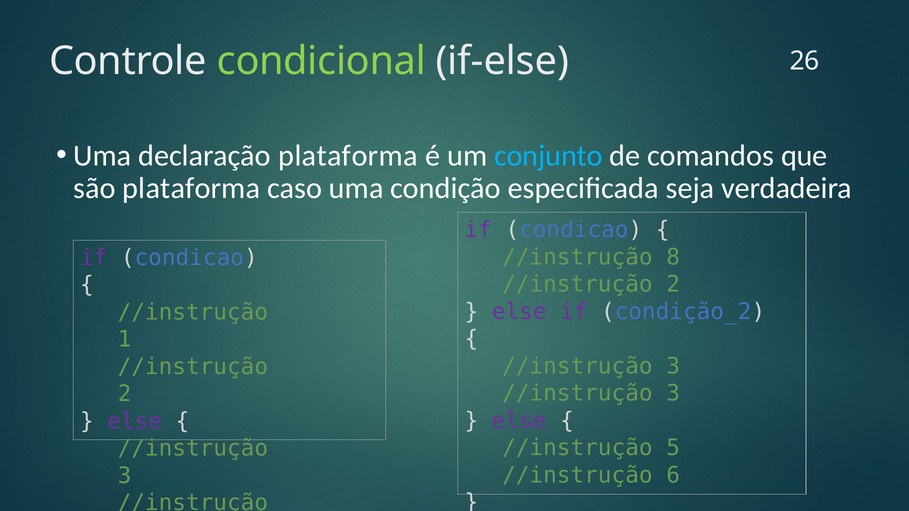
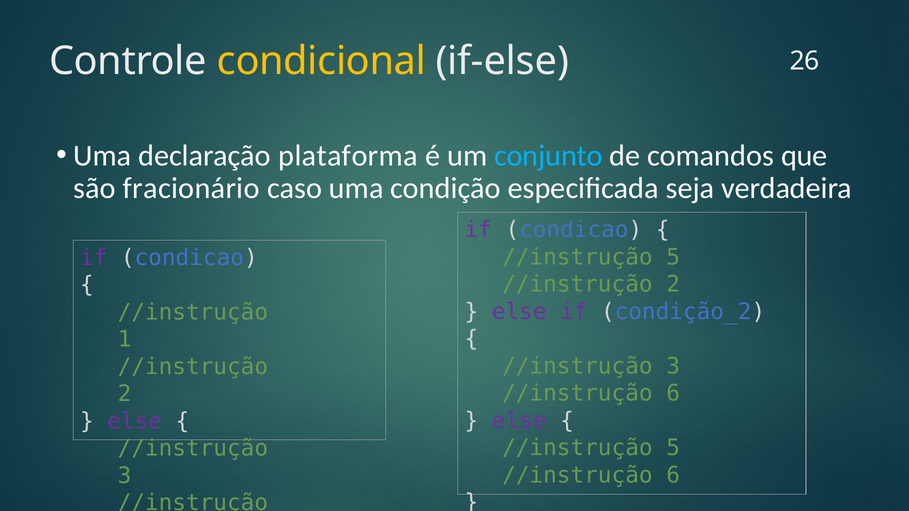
condicional colour: light green -> yellow
são plataforma: plataforma -> fracionário
8 at (673, 257): 8 -> 5
3 at (673, 394): 3 -> 6
